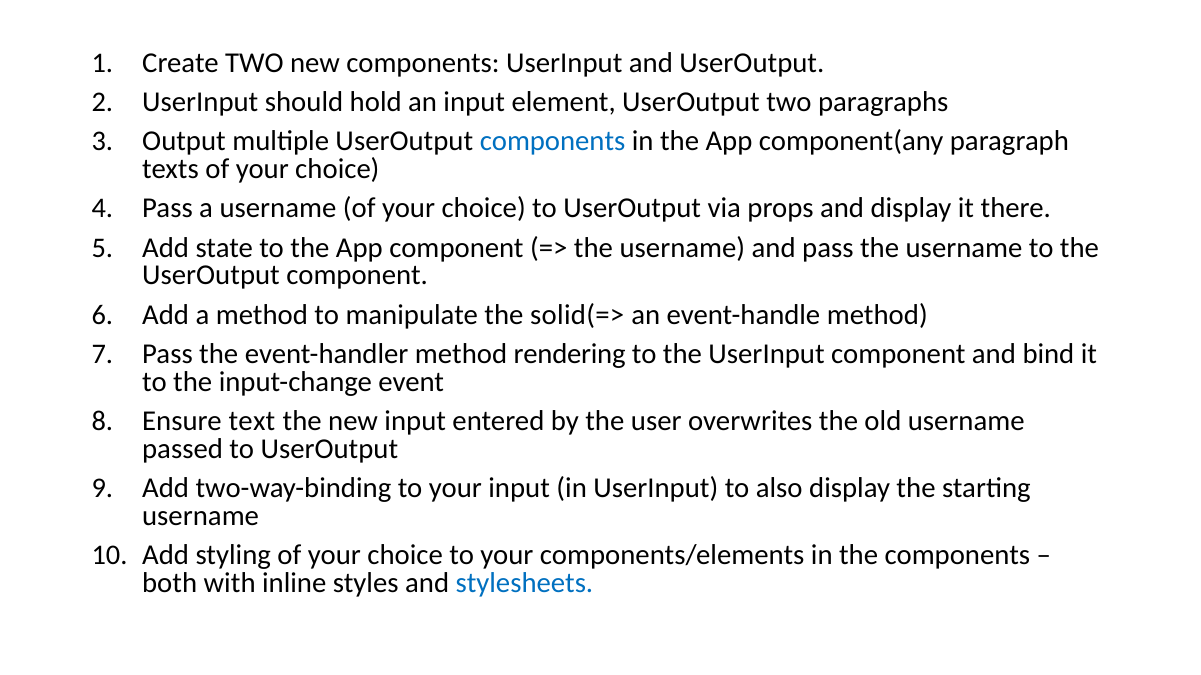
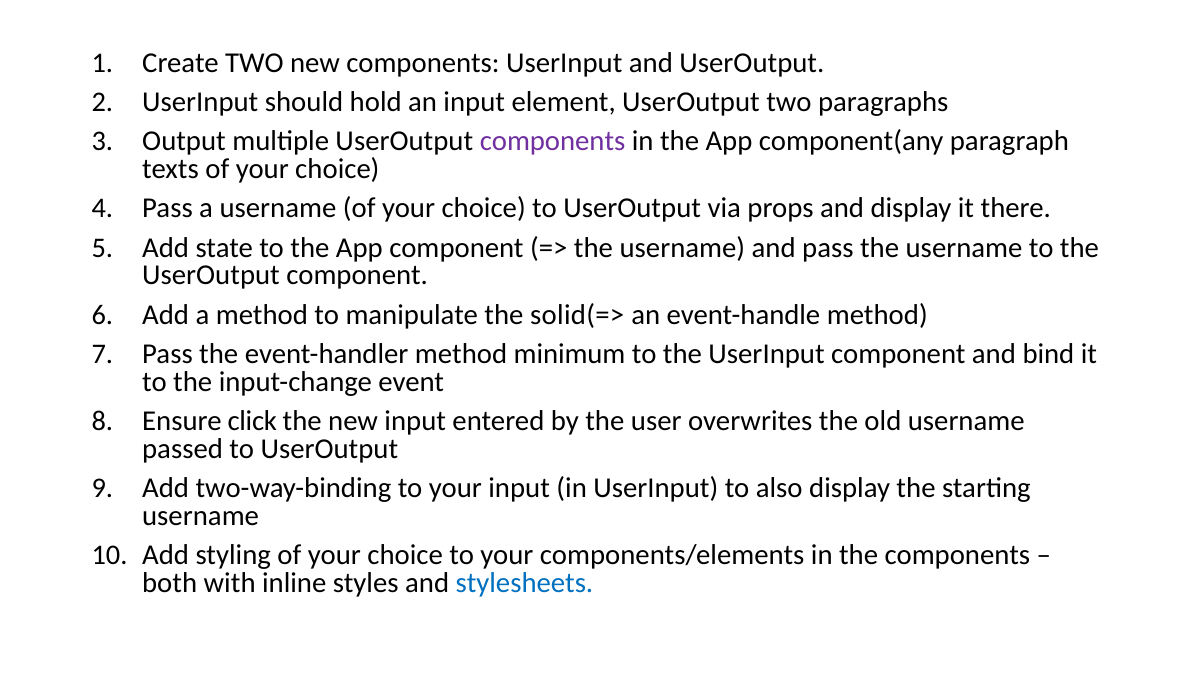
components at (553, 141) colour: blue -> purple
rendering: rendering -> minimum
text: text -> click
